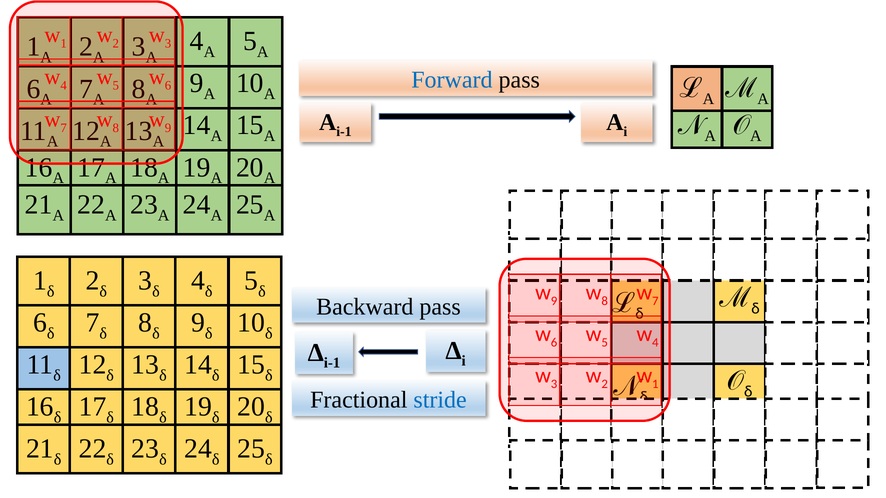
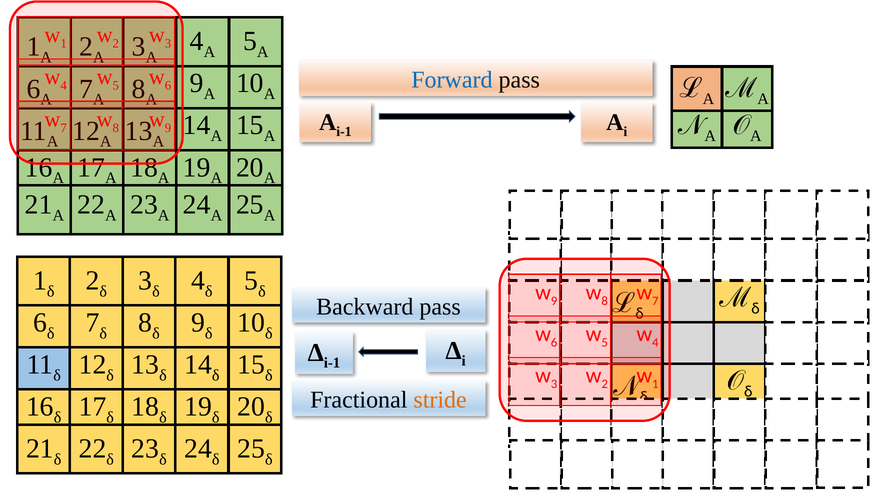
stride colour: blue -> orange
